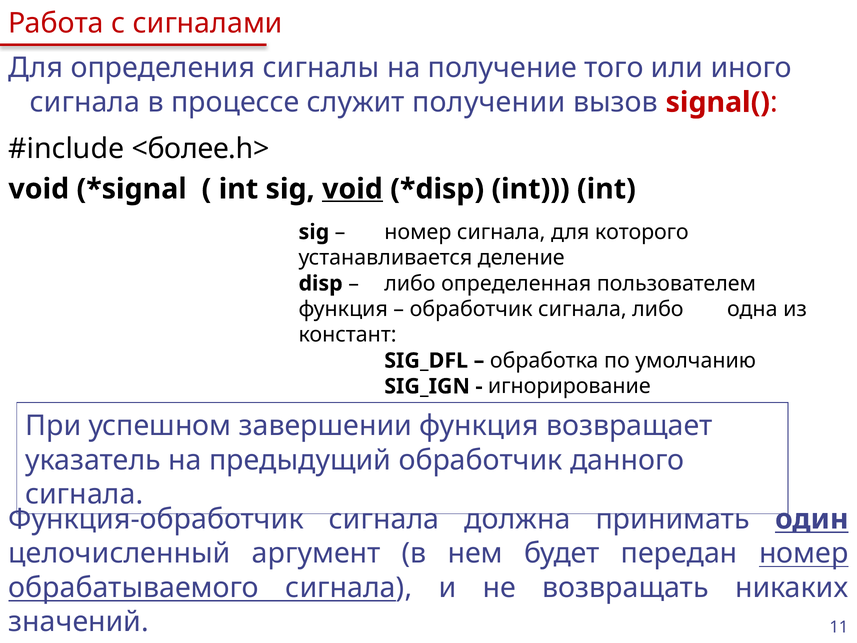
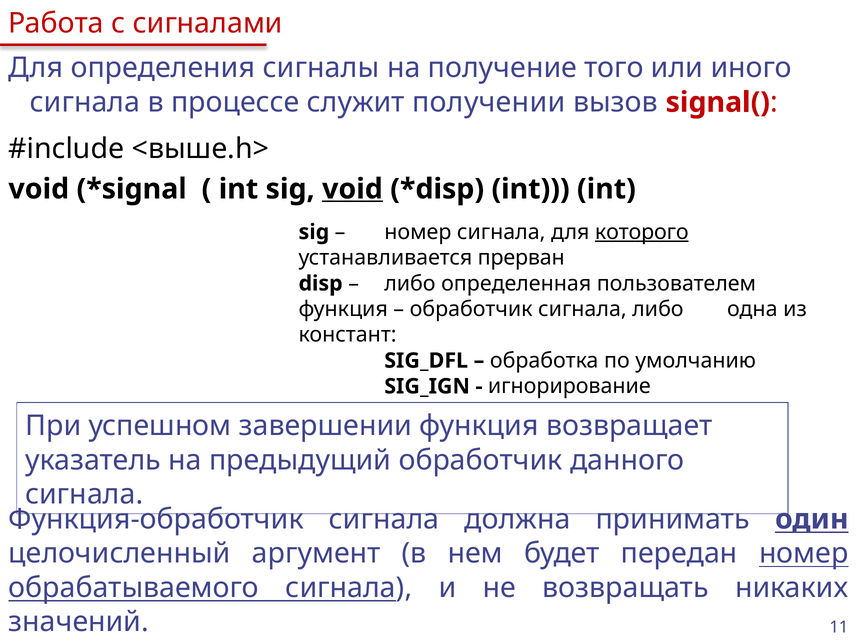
<более.h>: <более.h> -> <выше.h>
которого underline: none -> present
деление: деление -> прерван
